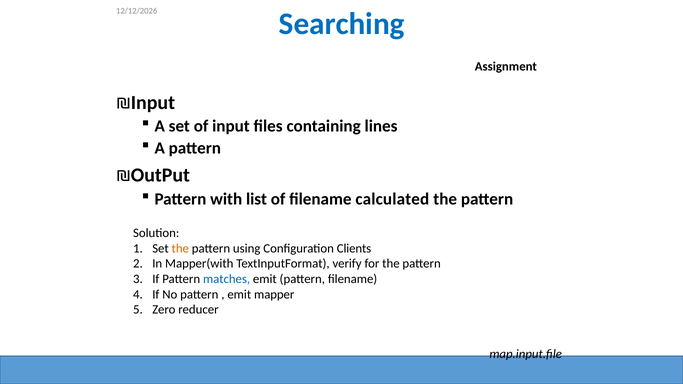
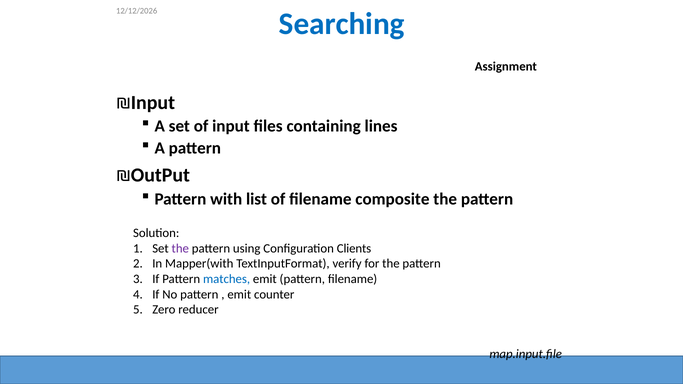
calculated: calculated -> composite
the at (180, 248) colour: orange -> purple
mapper: mapper -> counter
